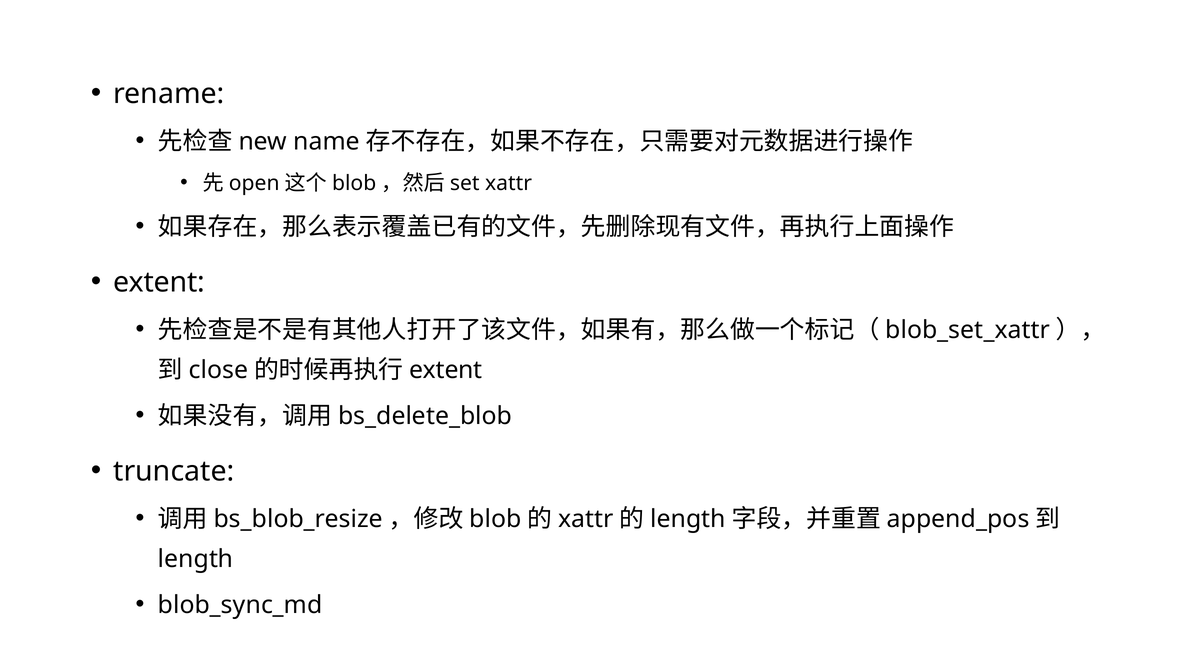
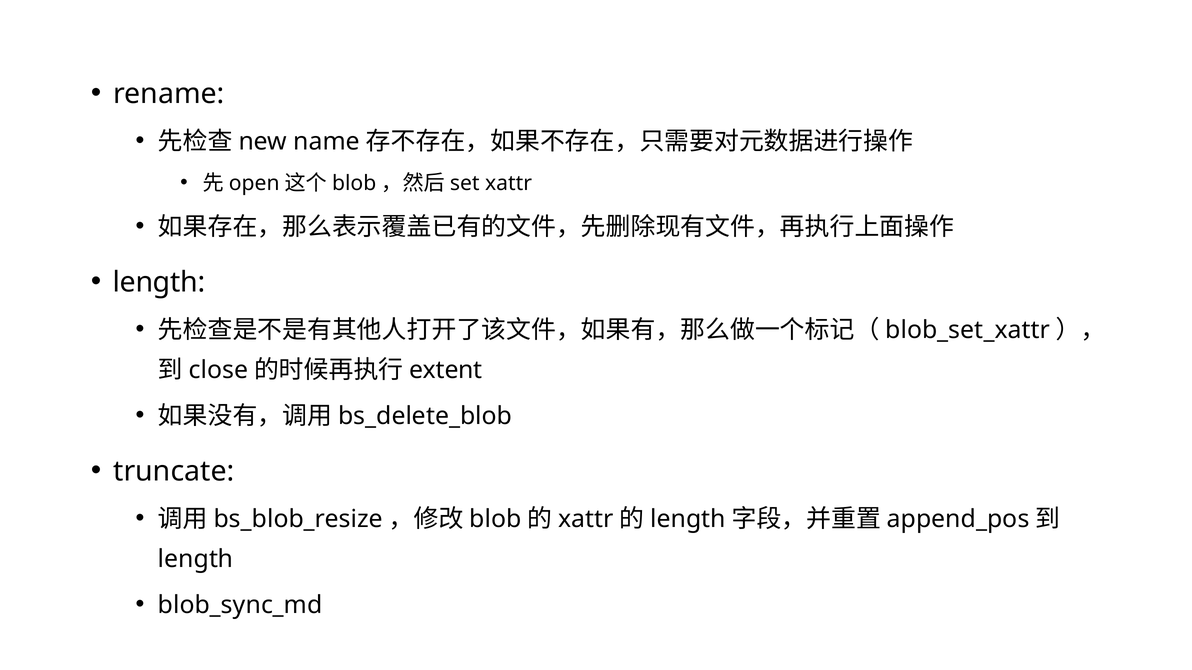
extent at (159, 283): extent -> length
